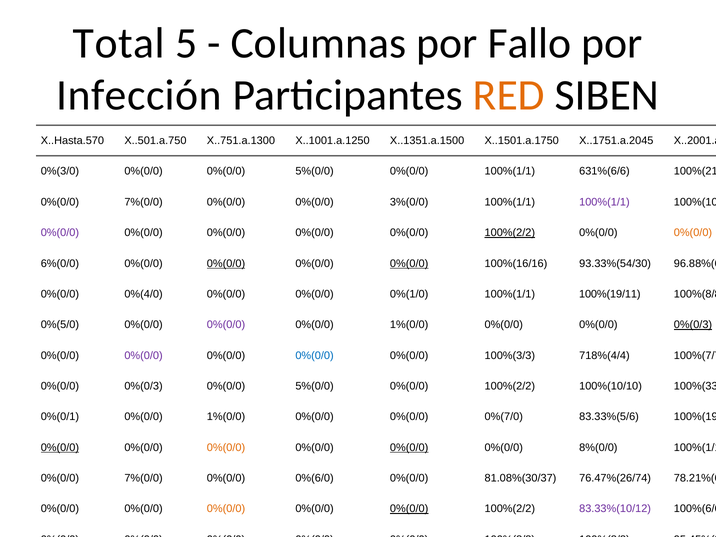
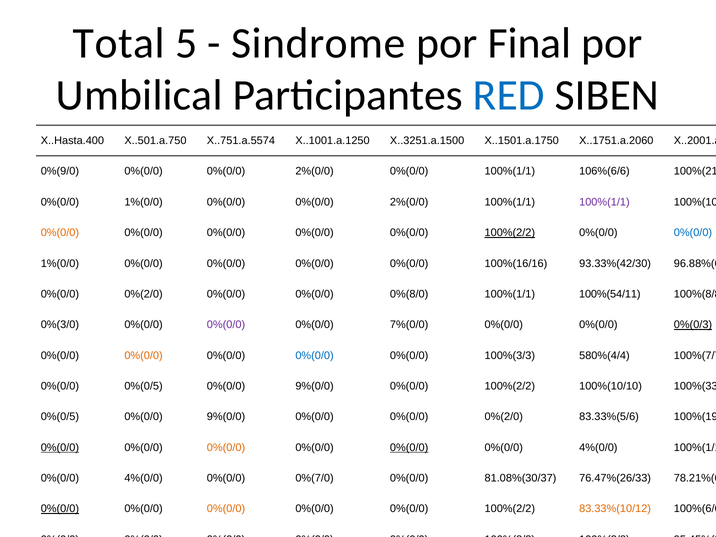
Columnas: Columnas -> Sindrome
Fallo: Fallo -> Final
Infección: Infección -> Umbilical
RED colour: orange -> blue
X..Hasta.570: X..Hasta.570 -> X..Hasta.400
X..751.a.1300: X..751.a.1300 -> X..751.a.5574
X..1351.a.1500: X..1351.a.1500 -> X..3251.a.1500
X..1751.a.2045: X..1751.a.2045 -> X..1751.a.2060
0%(3/0: 0%(3/0 -> 0%(9/0
5%(0/0 at (315, 171): 5%(0/0 -> 2%(0/0
631%(6/6: 631%(6/6 -> 106%(6/6
7%(0/0 at (144, 202): 7%(0/0 -> 1%(0/0
3%(0/0 at (409, 202): 3%(0/0 -> 2%(0/0
0%(0/0 at (60, 233) colour: purple -> orange
0%(0/0 at (693, 233) colour: orange -> blue
6%(0/0 at (60, 263): 6%(0/0 -> 1%(0/0
0%(0/0 at (226, 263) underline: present -> none
0%(0/0 at (409, 263) underline: present -> none
93.33%(54/30: 93.33%(54/30 -> 93.33%(42/30
0%(4/0 at (144, 294): 0%(4/0 -> 0%(2/0
0%(1/0: 0%(1/0 -> 0%(8/0
100%(19/11: 100%(19/11 -> 100%(54/11
0%(5/0: 0%(5/0 -> 0%(3/0
1%(0/0 at (409, 325): 1%(0/0 -> 7%(0/0
0%(0/0 at (144, 355) colour: purple -> orange
718%(4/4: 718%(4/4 -> 580%(4/4
0%(0/3 at (144, 386): 0%(0/3 -> 0%(0/5
5%(0/0 at (315, 386): 5%(0/0 -> 9%(0/0
0%(0/1 at (60, 417): 0%(0/1 -> 0%(0/5
1%(0/0 at (226, 417): 1%(0/0 -> 9%(0/0
0%(0/0 0%(0/0 0%(7/0: 0%(7/0 -> 0%(2/0
8%(0/0 at (598, 447): 8%(0/0 -> 4%(0/0
7%(0/0 at (144, 478): 7%(0/0 -> 4%(0/0
0%(6/0: 0%(6/0 -> 0%(7/0
76.47%(26/74: 76.47%(26/74 -> 76.47%(26/33
0%(0/0 at (60, 509) underline: none -> present
0%(0/0 at (409, 509) underline: present -> none
83.33%(10/12 at (615, 509) colour: purple -> orange
